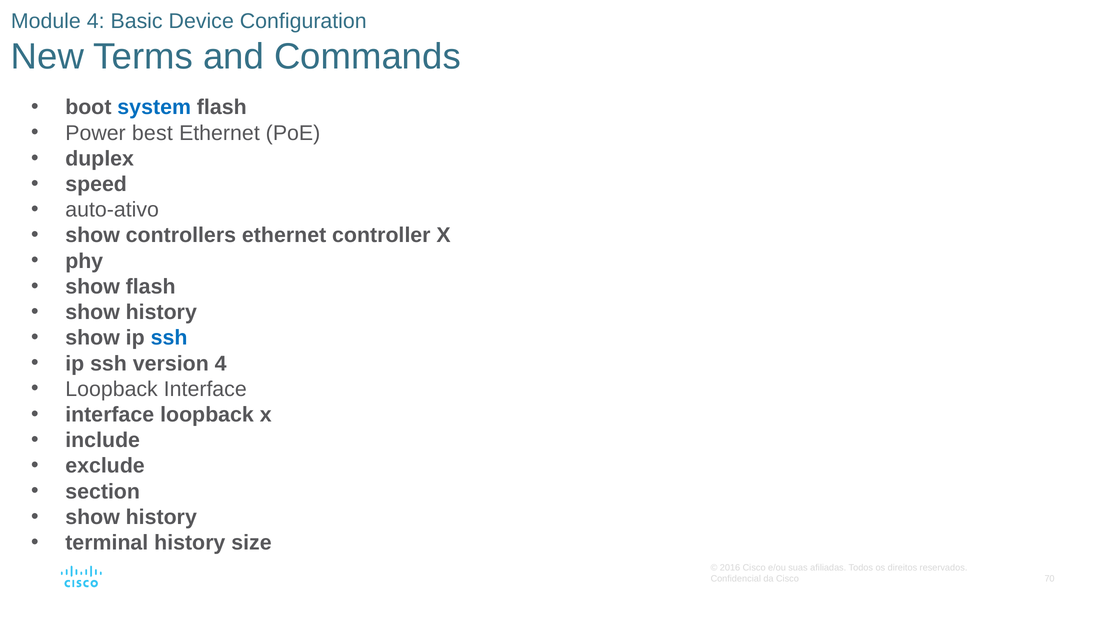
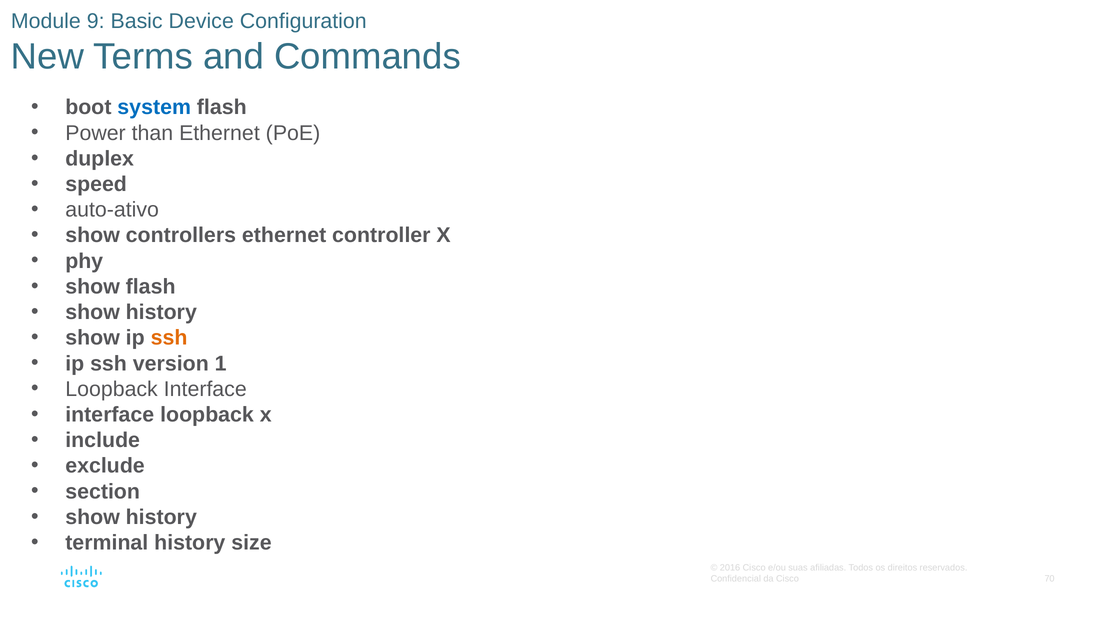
Module 4: 4 -> 9
best: best -> than
ssh at (169, 338) colour: blue -> orange
version 4: 4 -> 1
